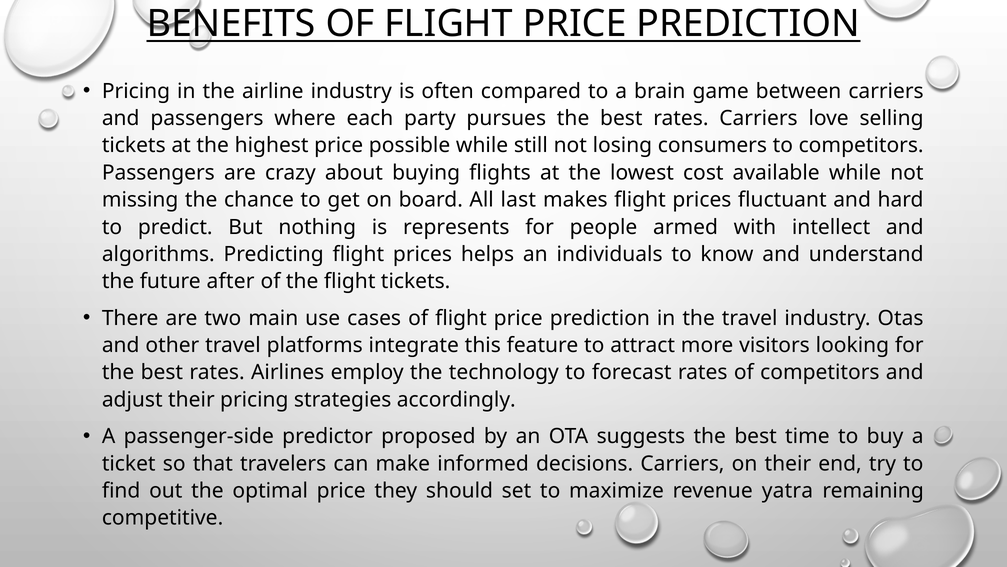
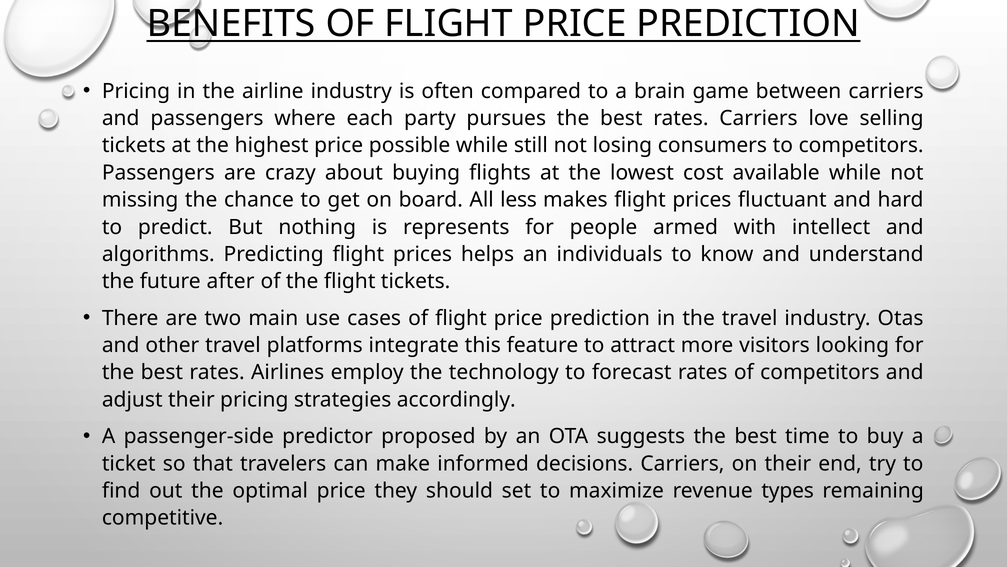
last: last -> less
yatra: yatra -> types
